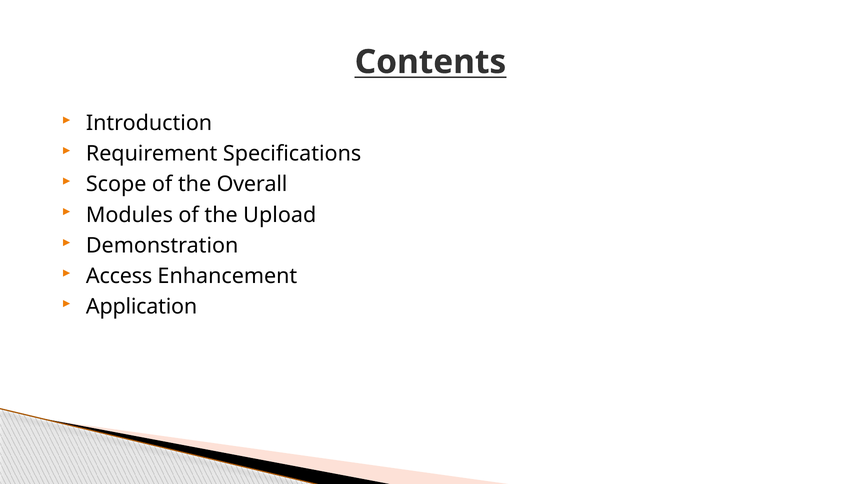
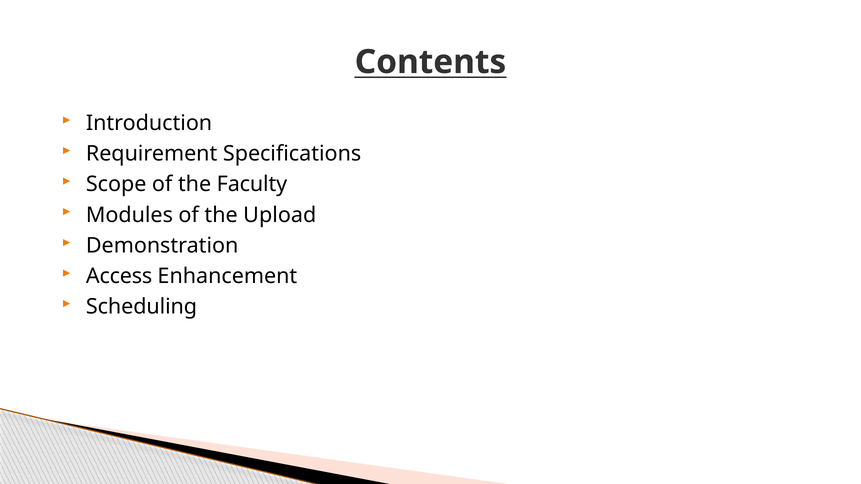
Overall: Overall -> Faculty
Application: Application -> Scheduling
